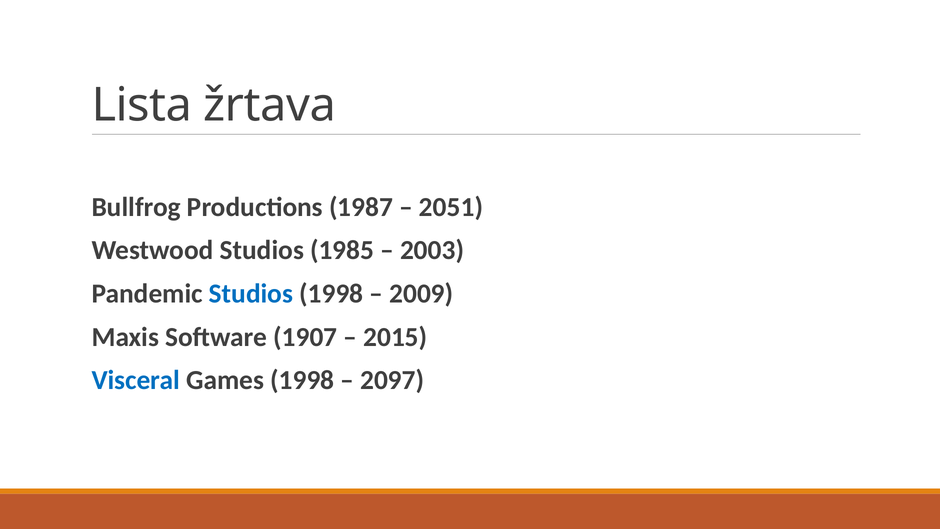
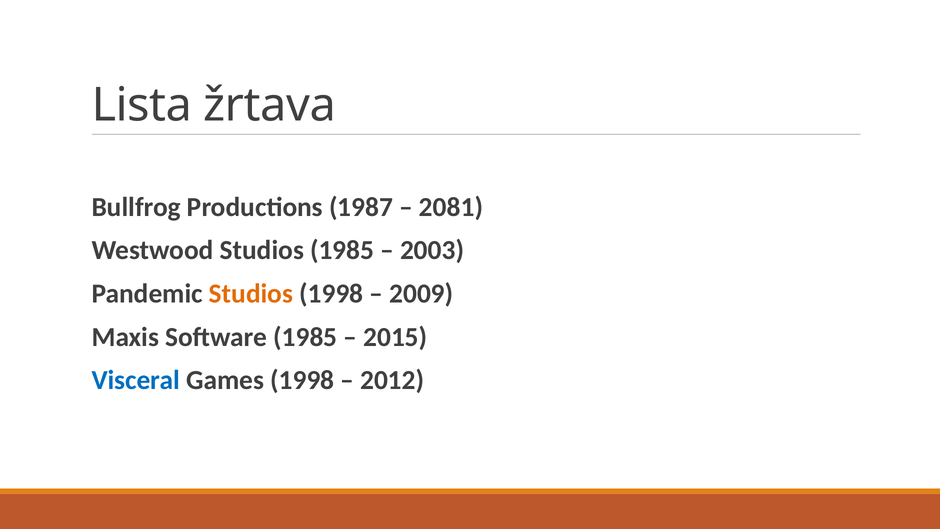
2051: 2051 -> 2081
Studios at (251, 294) colour: blue -> orange
Software 1907: 1907 -> 1985
2097: 2097 -> 2012
